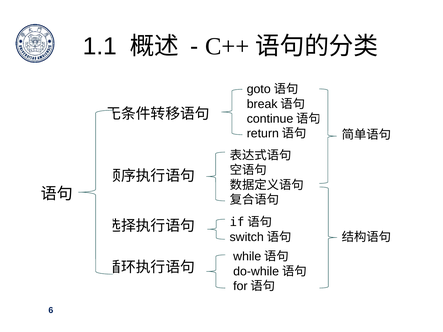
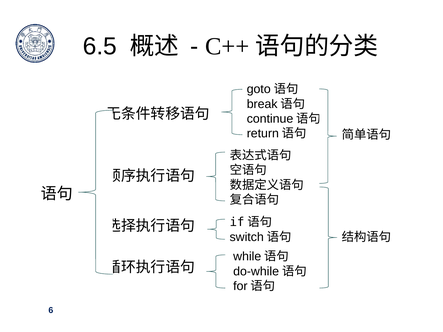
1.1: 1.1 -> 6.5
